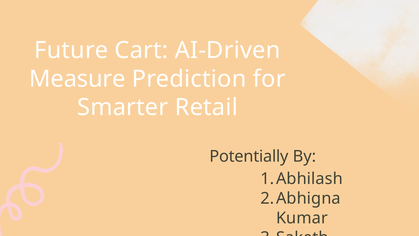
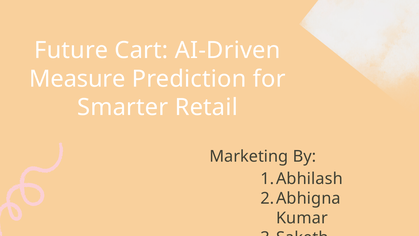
Potentially: Potentially -> Marketing
